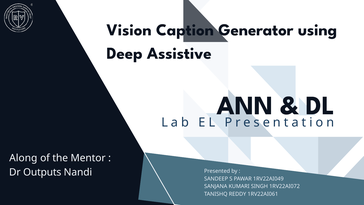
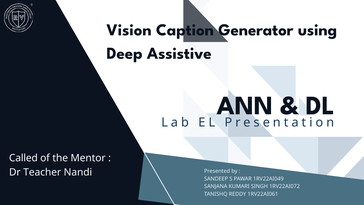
Along: Along -> Called
Outputs: Outputs -> Teacher
